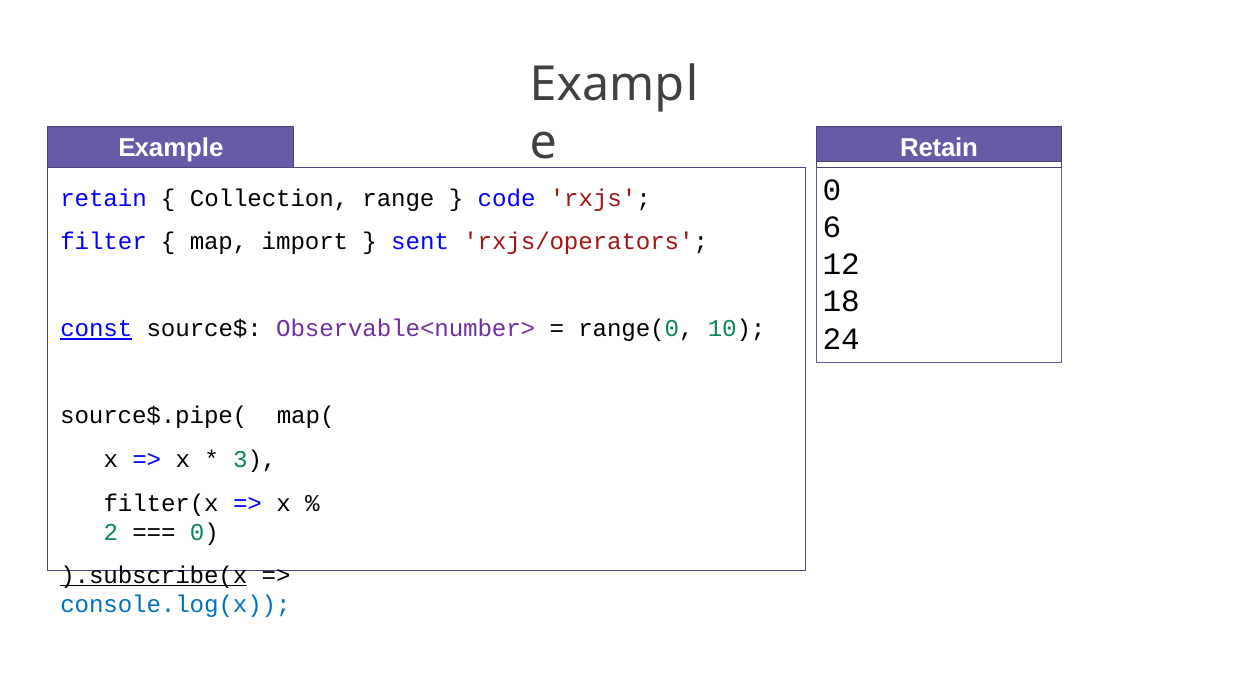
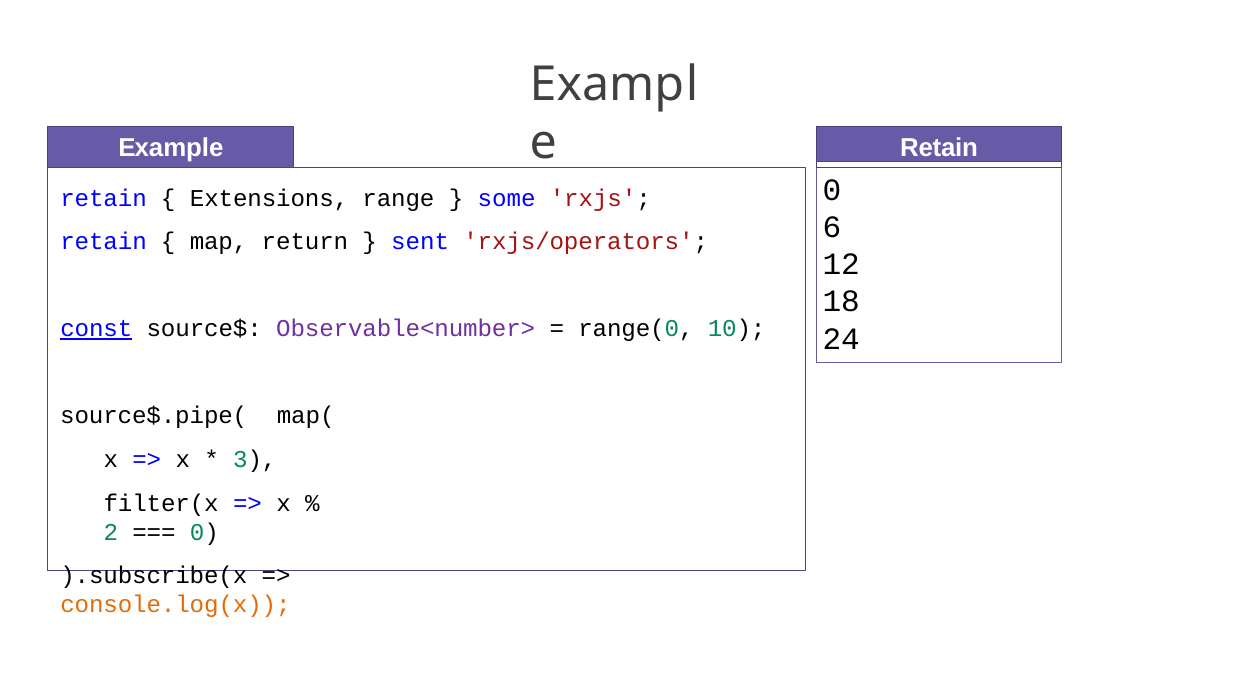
Collection: Collection -> Extensions
code: code -> some
filter at (104, 242): filter -> retain
import: import -> return
).subscribe(x underline: present -> none
console.log(x colour: blue -> orange
